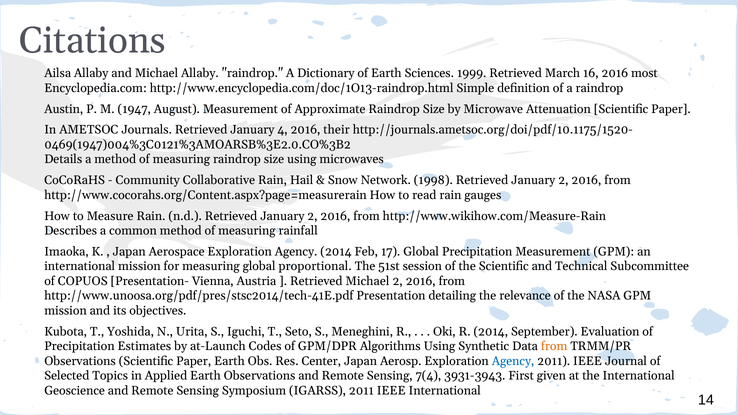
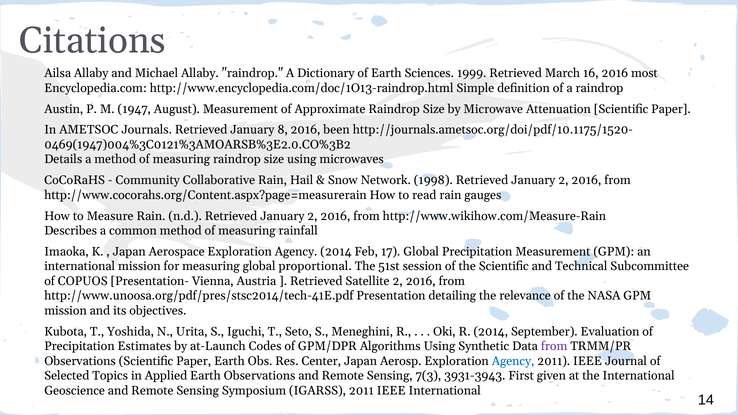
4: 4 -> 8
their: their -> been
Retrieved Michael: Michael -> Satellite
from at (554, 346) colour: orange -> purple
7(4: 7(4 -> 7(3
